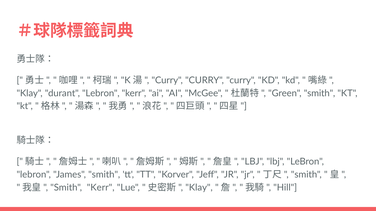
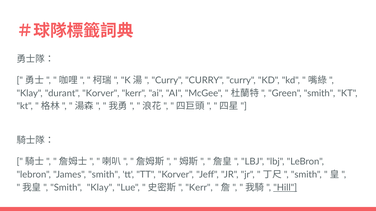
durant Lebron: Lebron -> Korver
Smith Kerr: Kerr -> Klay
Klay at (199, 188): Klay -> Kerr
Hill underline: none -> present
